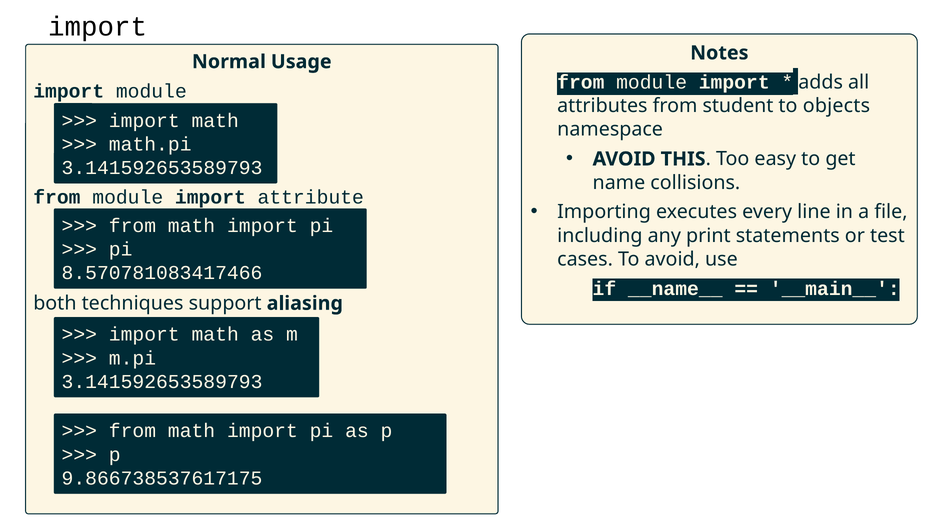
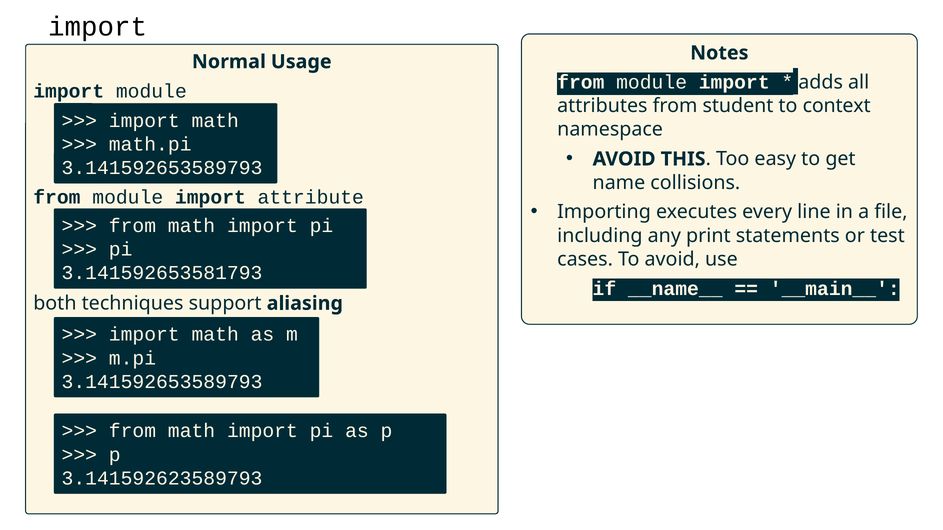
objects: objects -> context
8.570781083417466: 8.570781083417466 -> 3.141592653581793
9.866738537617175: 9.866738537617175 -> 3.141592623589793
